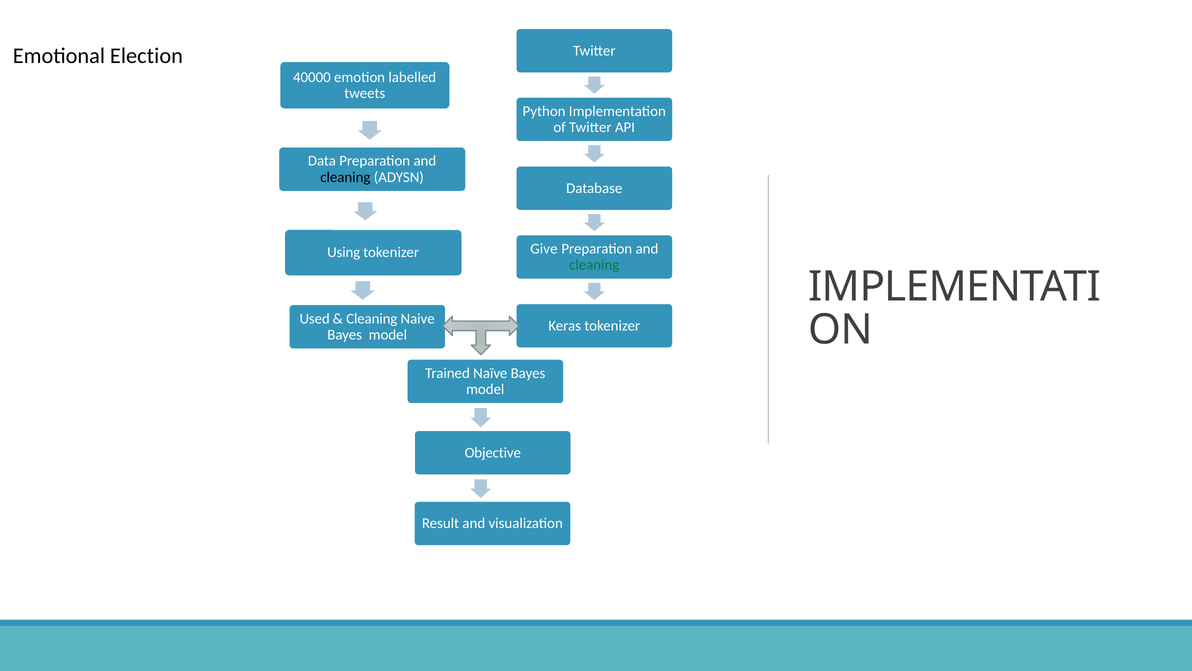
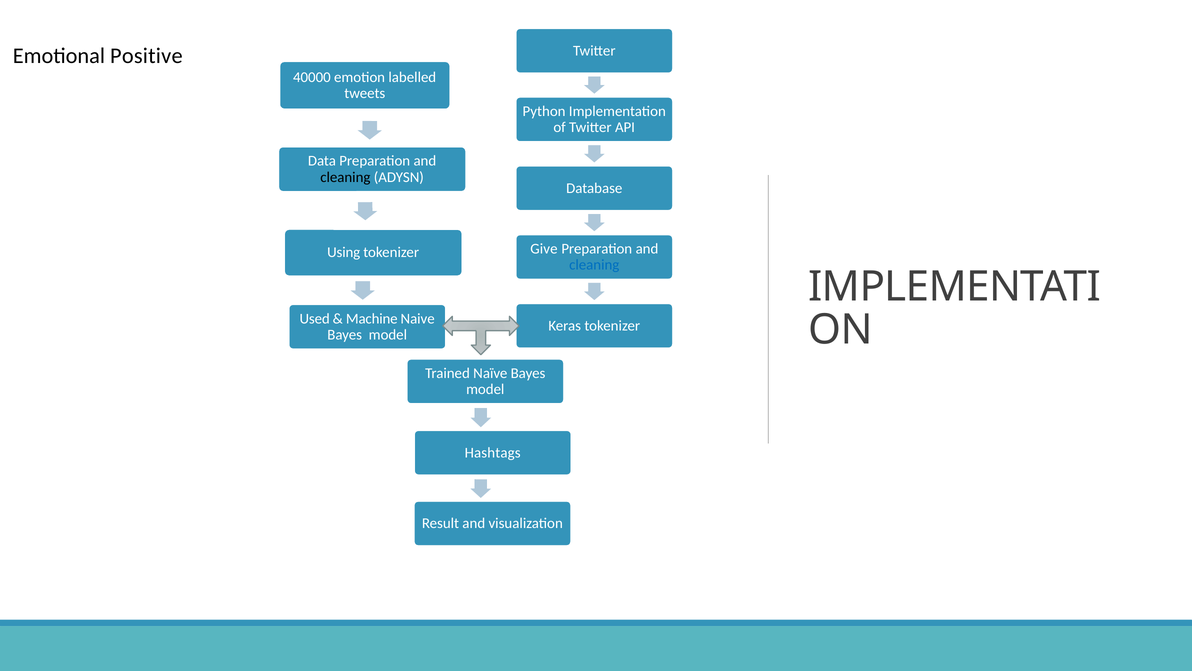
Election: Election -> Positive
cleaning at (594, 265) colour: green -> blue
Cleaning at (372, 318): Cleaning -> Machine
Objective: Objective -> Hashtags
